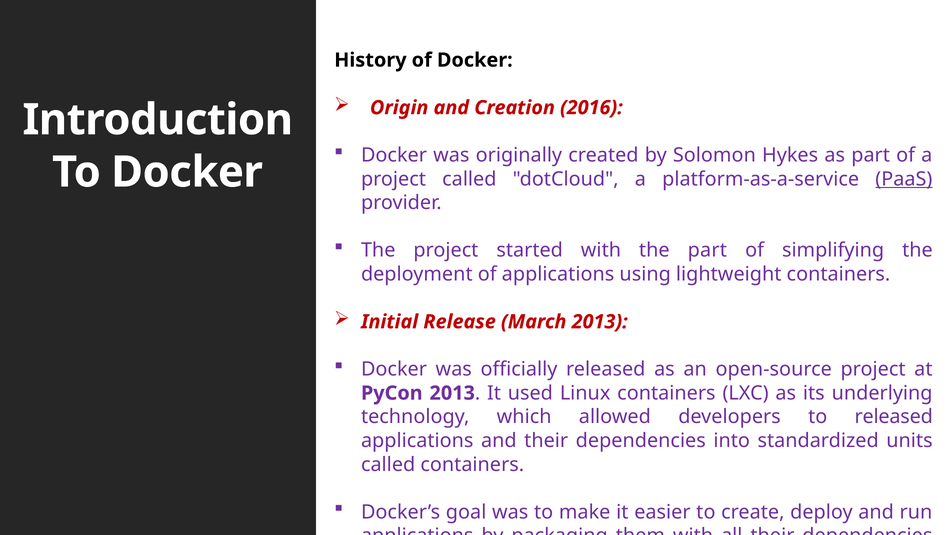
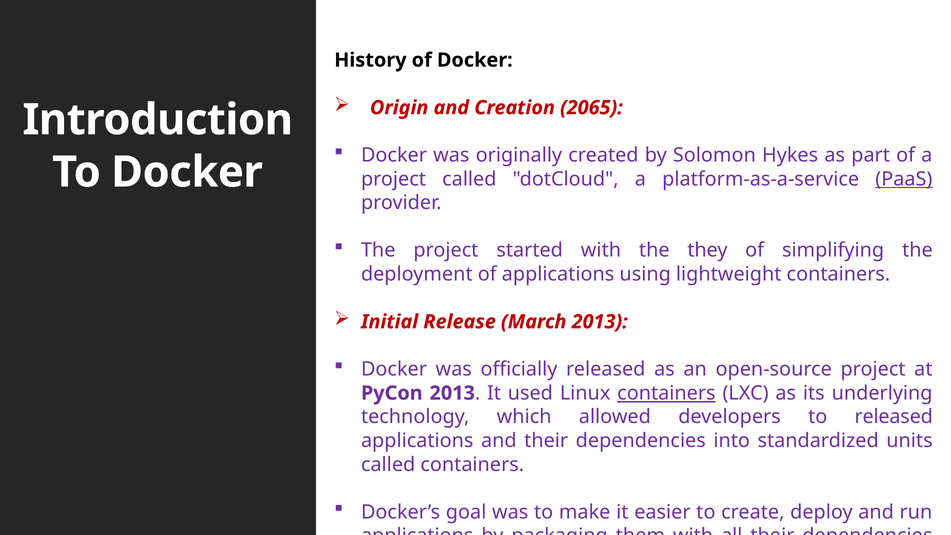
2016: 2016 -> 2065
the part: part -> they
containers at (666, 393) underline: none -> present
